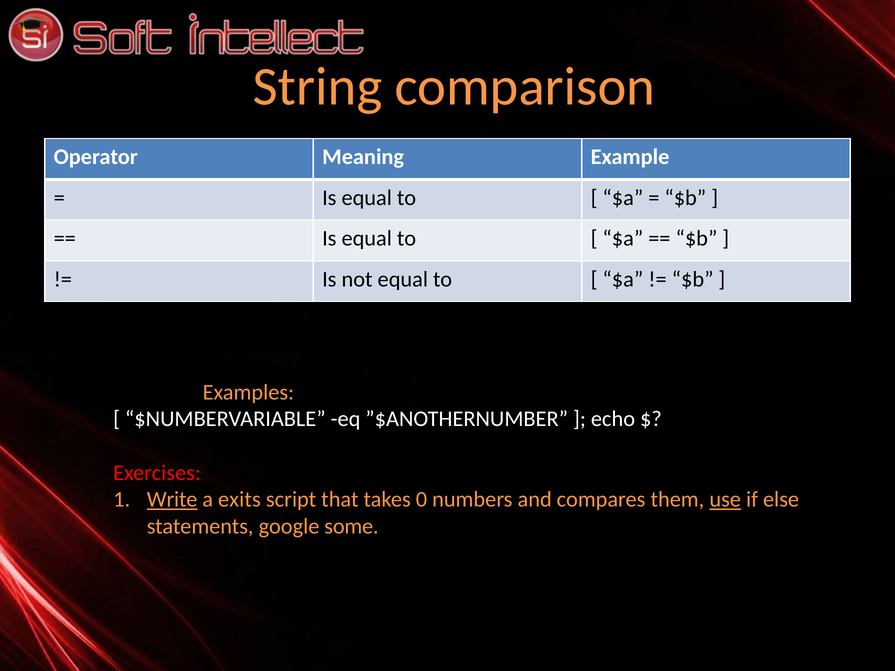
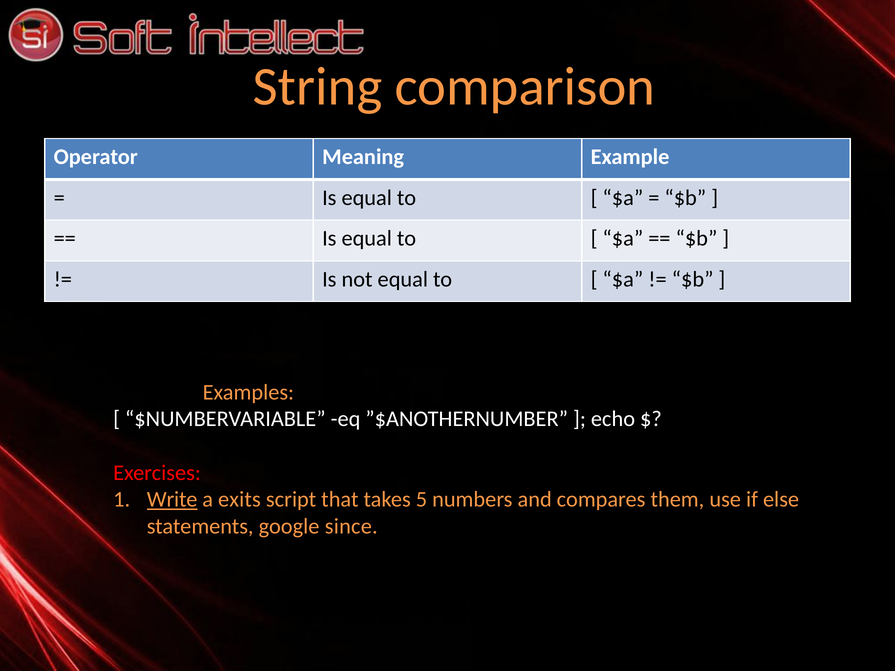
0: 0 -> 5
use underline: present -> none
some: some -> since
